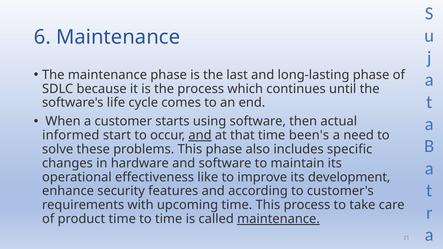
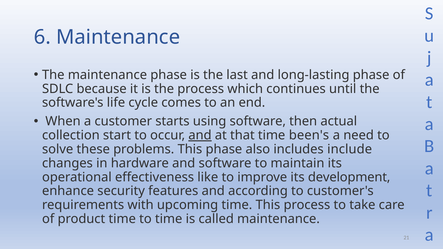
informed: informed -> collection
specific: specific -> include
maintenance at (278, 219) underline: present -> none
